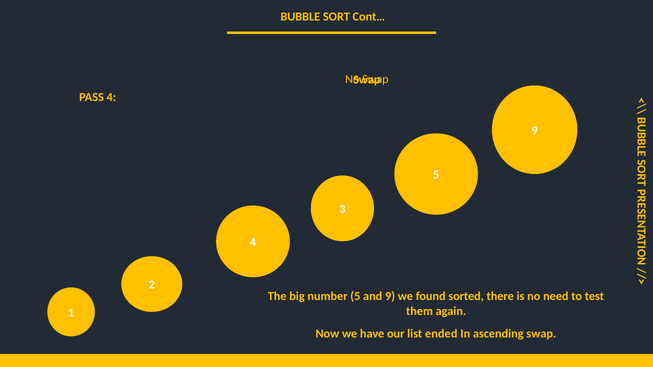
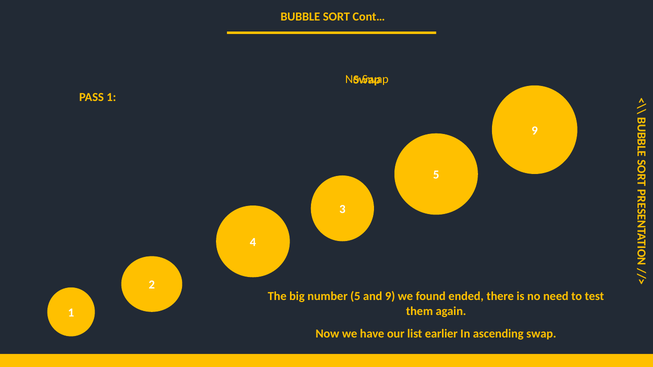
PASS 4: 4 -> 1
sorted: sorted -> ended
ended: ended -> earlier
